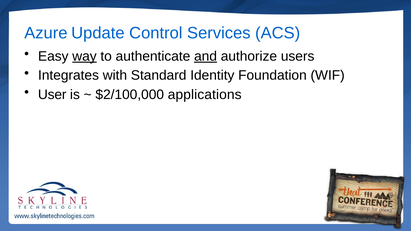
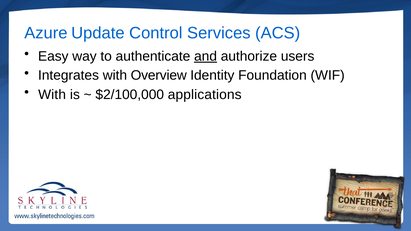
way underline: present -> none
Standard: Standard -> Overview
User at (52, 95): User -> With
